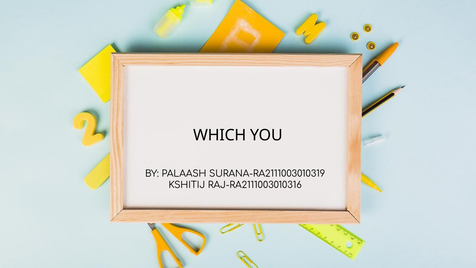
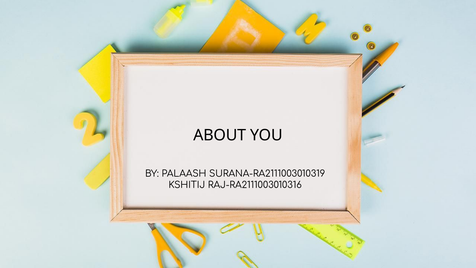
WHICH: WHICH -> ABOUT
